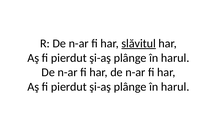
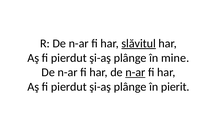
harul at (175, 58): harul -> mine
n-ar at (135, 72) underline: none -> present
harul at (175, 87): harul -> pierit
